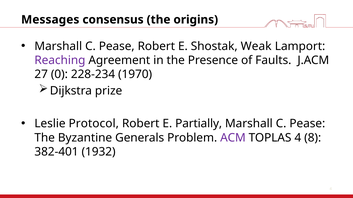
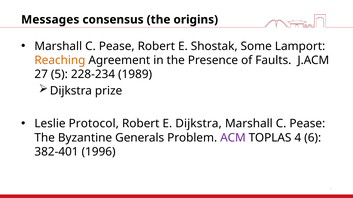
Weak: Weak -> Some
Reaching colour: purple -> orange
0: 0 -> 5
1970: 1970 -> 1989
E Partially: Partially -> Dijkstra
8: 8 -> 6
1932: 1932 -> 1996
